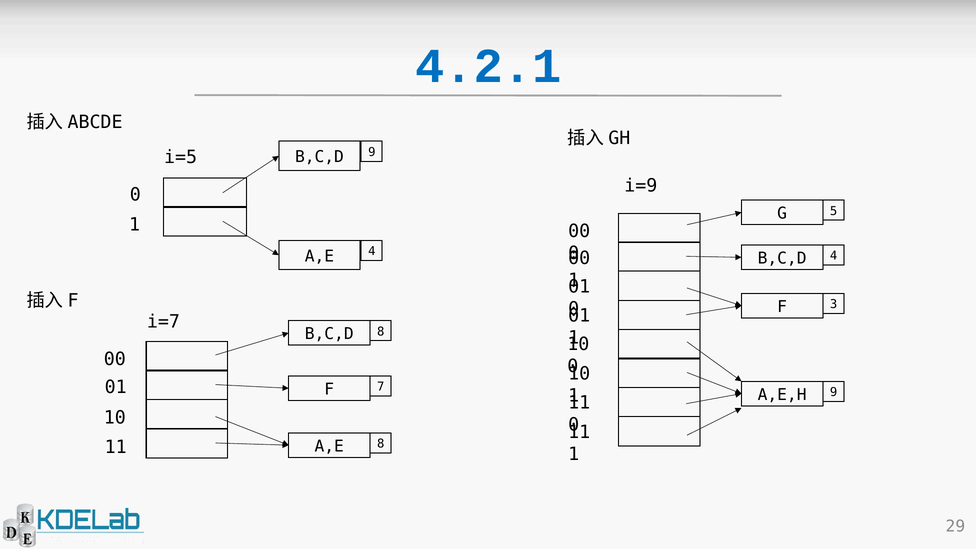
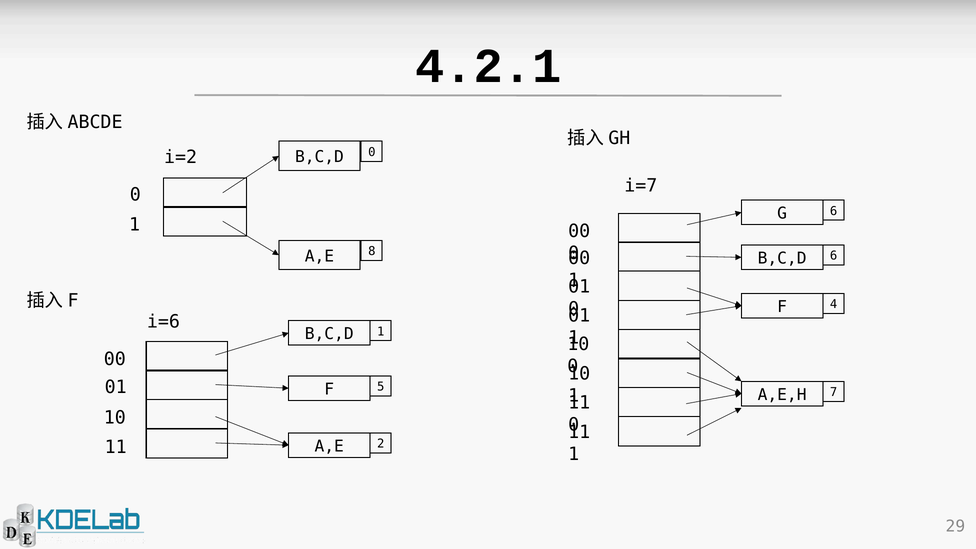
4.2.1 colour: blue -> black
i=5: i=5 -> i=2
B,C,D 9: 9 -> 0
i=9: i=9 -> i=7
G 5: 5 -> 6
A,E 4: 4 -> 8
B,C,D 4: 4 -> 6
3: 3 -> 4
i=7: i=7 -> i=6
B,C,D 8: 8 -> 1
7: 7 -> 5
A,E,H 9: 9 -> 7
A,E 8: 8 -> 2
